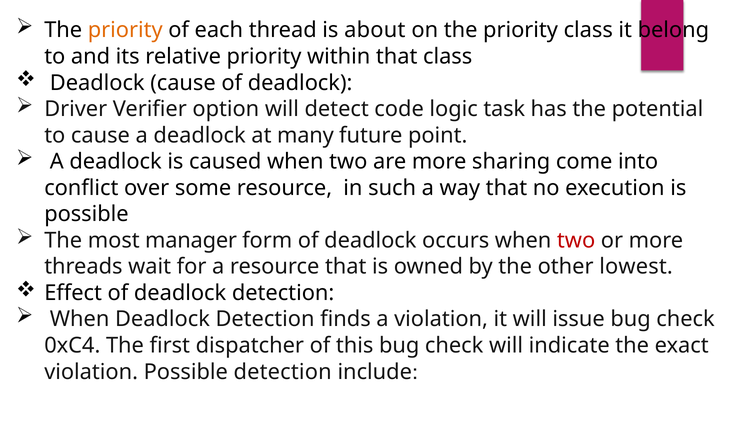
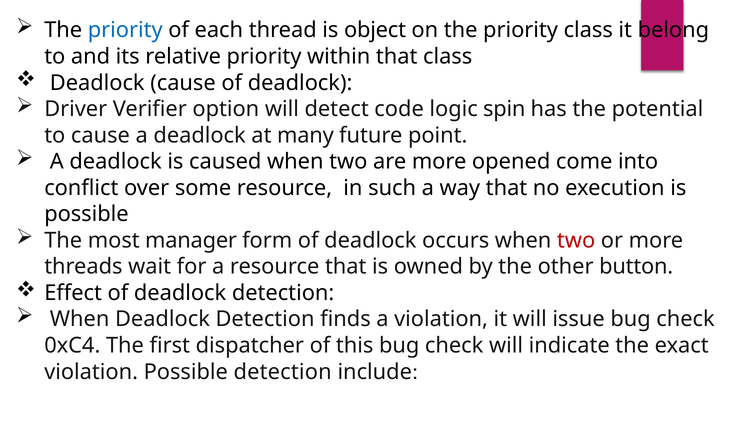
priority at (125, 30) colour: orange -> blue
about: about -> object
task: task -> spin
sharing: sharing -> opened
lowest: lowest -> button
